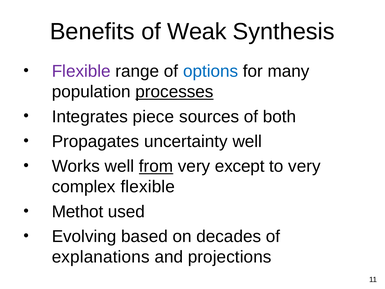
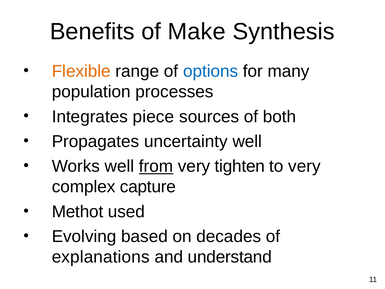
Weak: Weak -> Make
Flexible at (81, 71) colour: purple -> orange
processes underline: present -> none
except: except -> tighten
complex flexible: flexible -> capture
projections: projections -> understand
